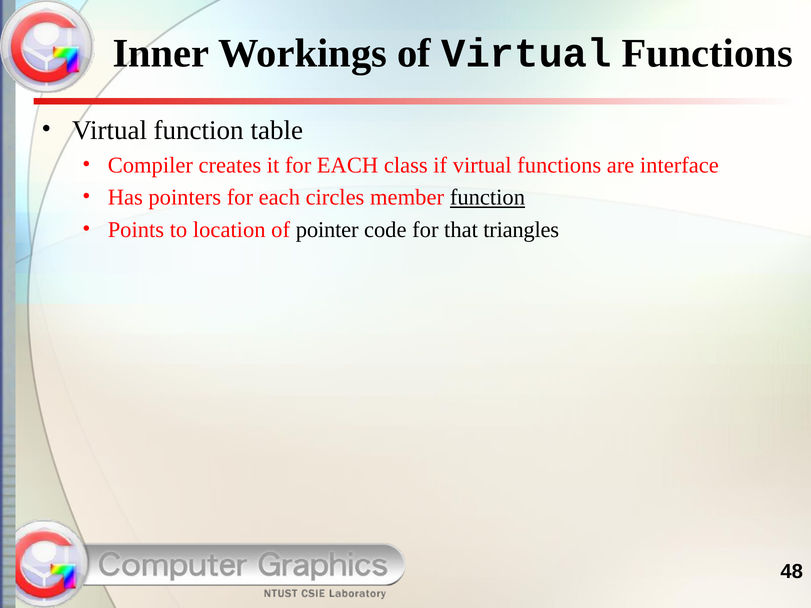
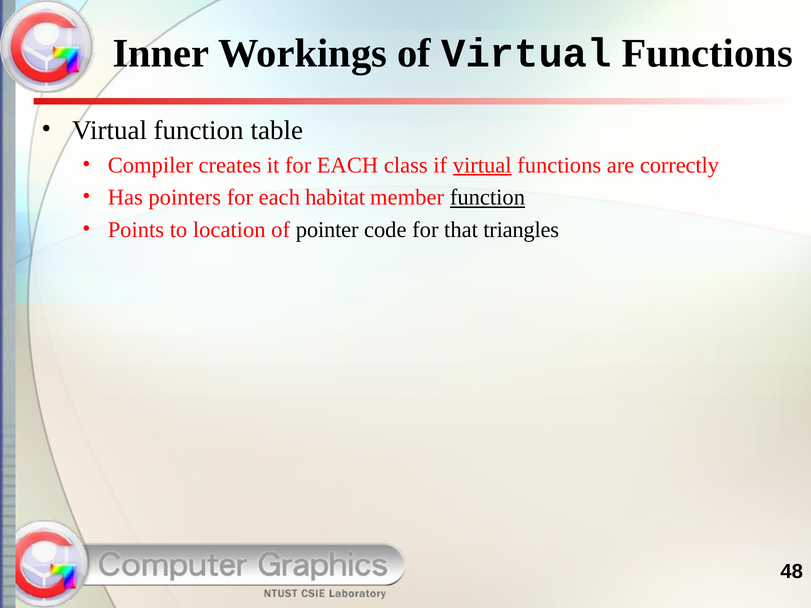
virtual at (482, 165) underline: none -> present
interface: interface -> correctly
circles: circles -> habitat
